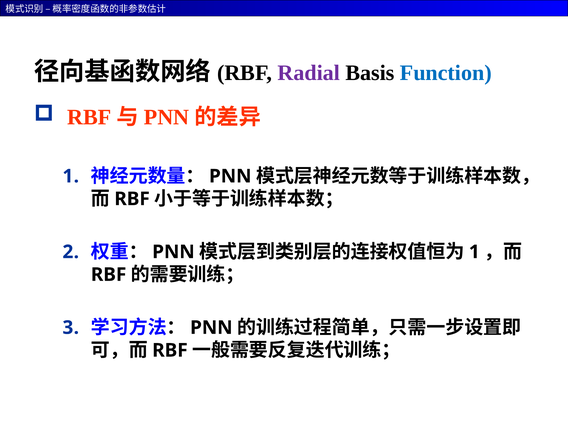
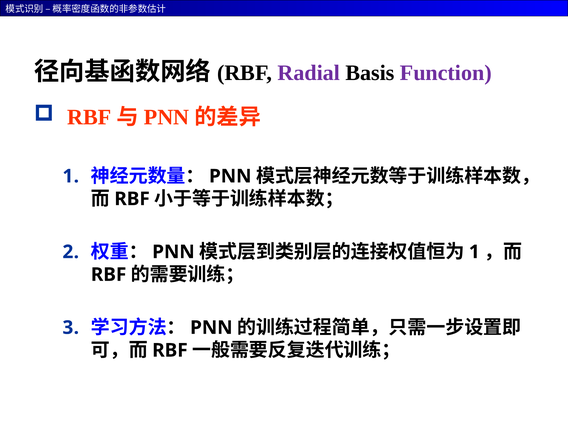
Function colour: blue -> purple
